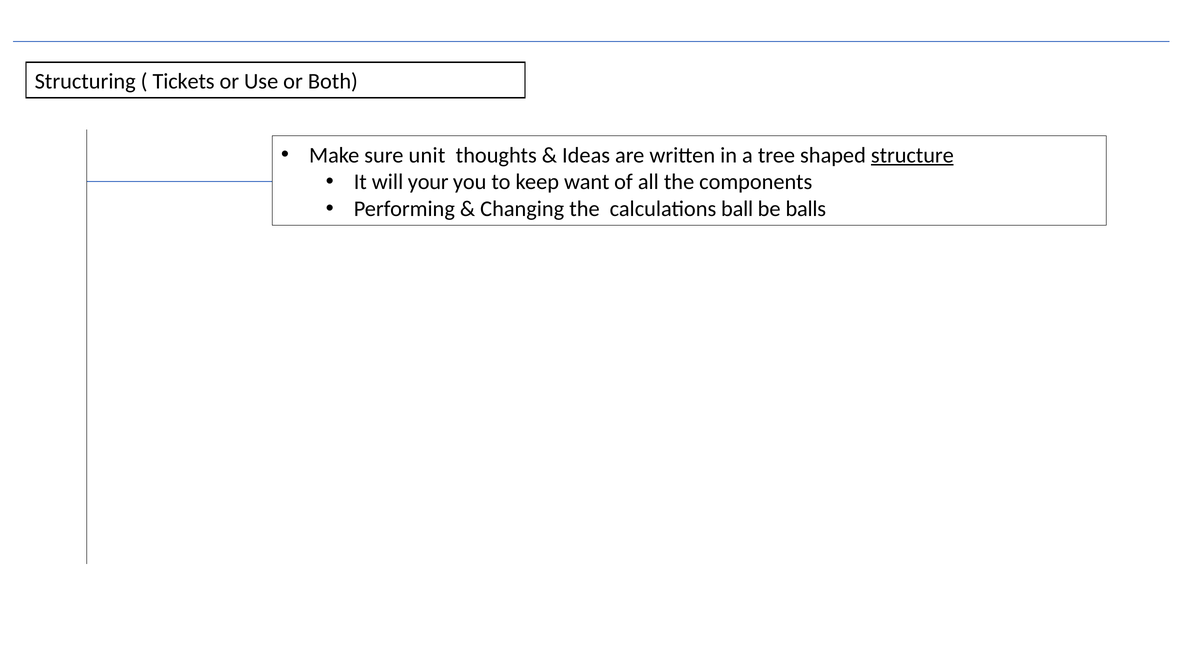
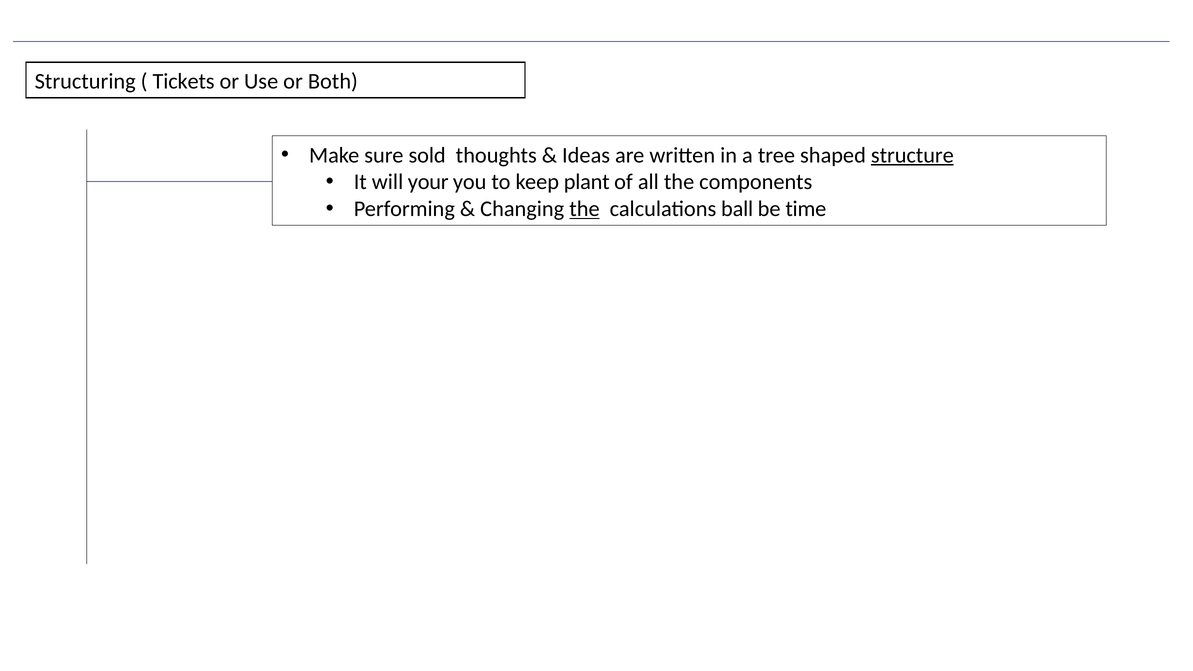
unit: unit -> sold
want: want -> plant
the at (584, 209) underline: none -> present
balls: balls -> time
